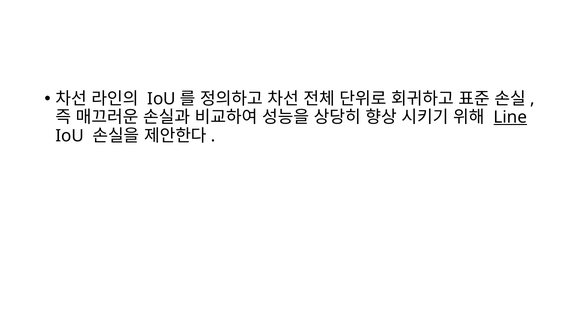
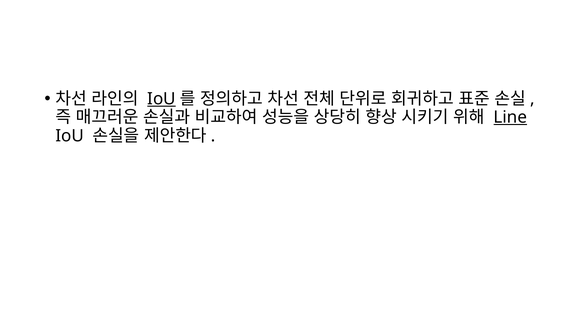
IoU at (162, 99) underline: none -> present
